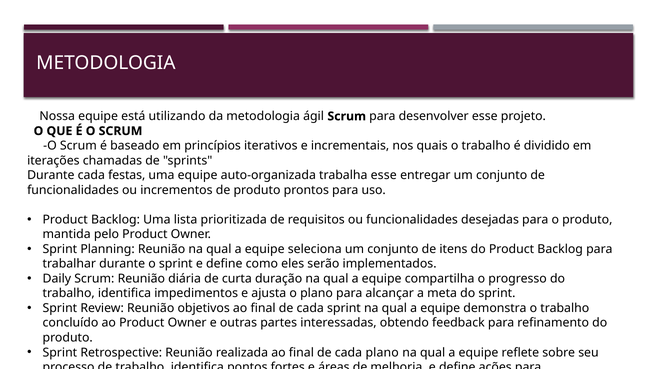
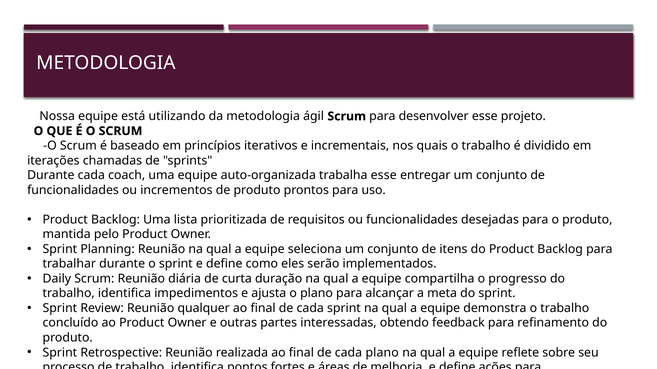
festas: festas -> coach
objetivos: objetivos -> qualquer
